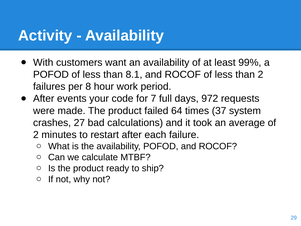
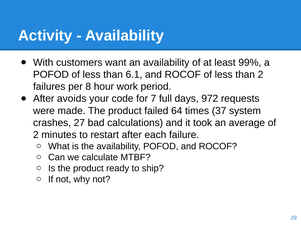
8.1: 8.1 -> 6.1
events: events -> avoids
